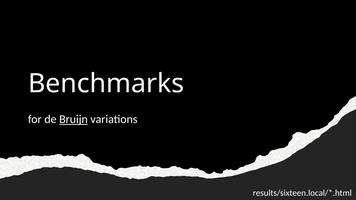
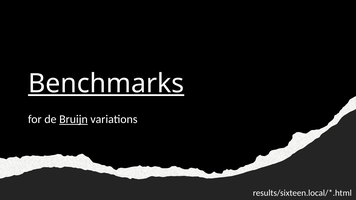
Benchmarks underline: none -> present
